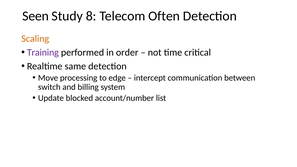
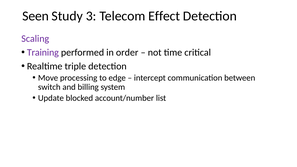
8: 8 -> 3
Often: Often -> Effect
Scaling colour: orange -> purple
same: same -> triple
